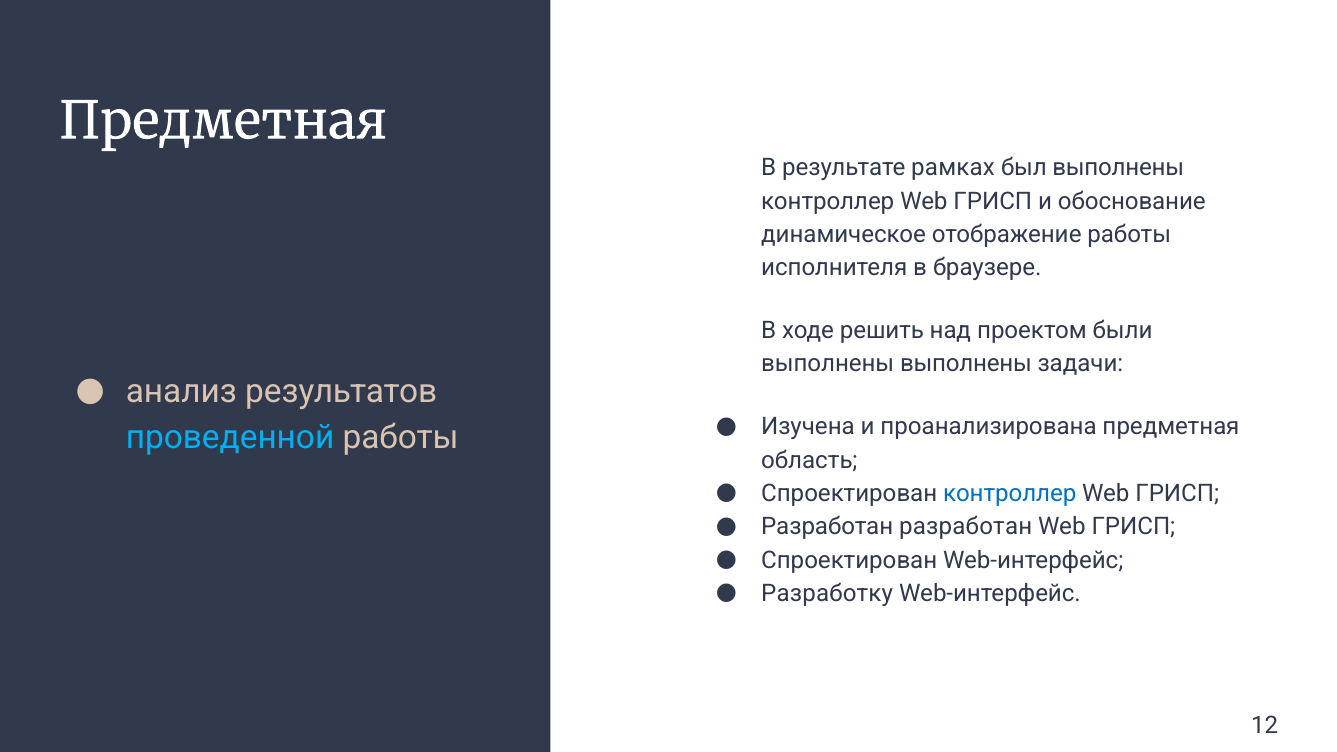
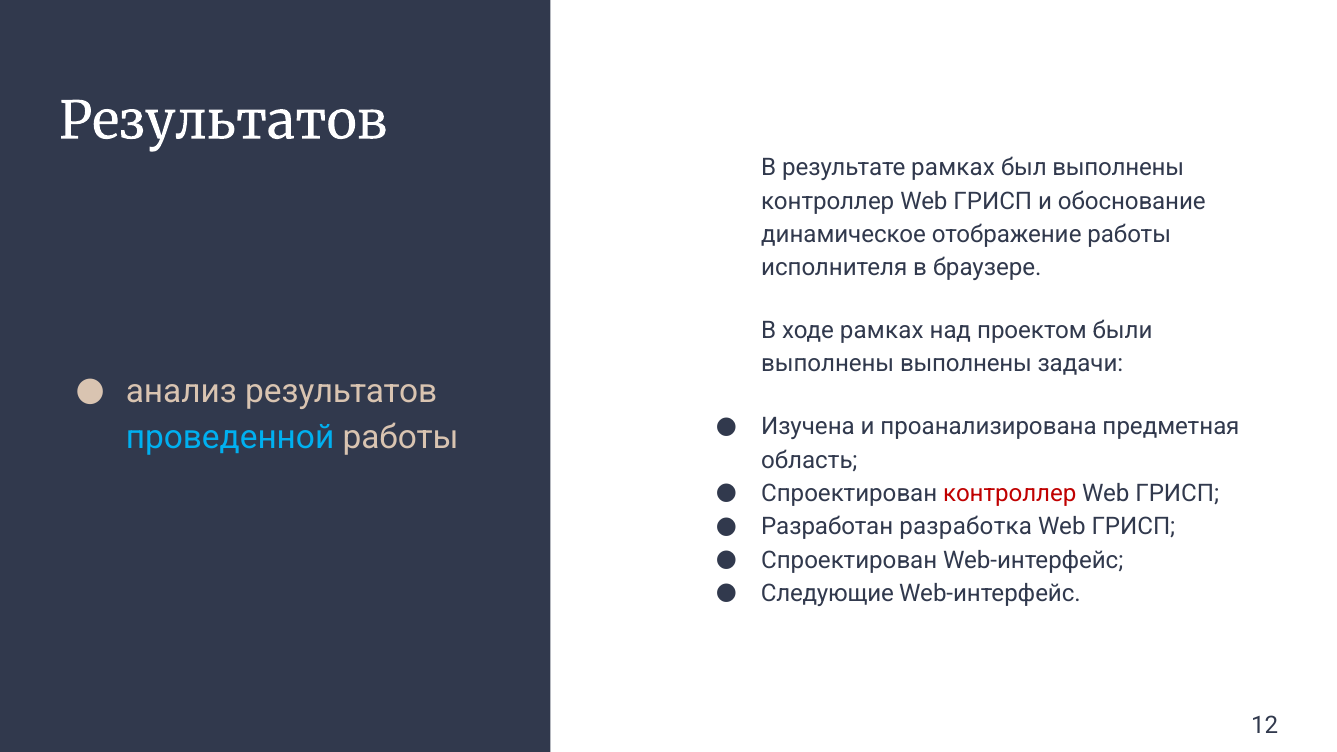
Предметная at (223, 121): Предметная -> Результатов
ходе решить: решить -> рамках
контроллер at (1010, 494) colour: blue -> red
Разработан разработан: разработан -> разработка
Разработку: Разработку -> Следующие
